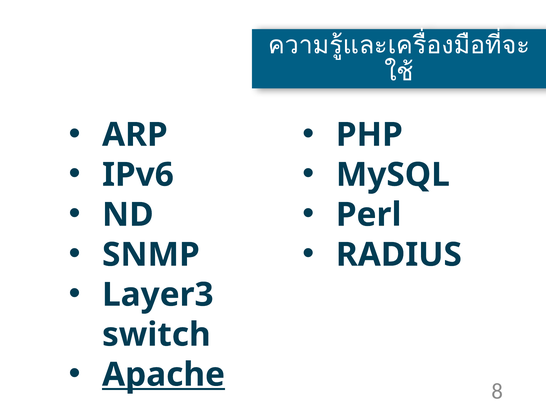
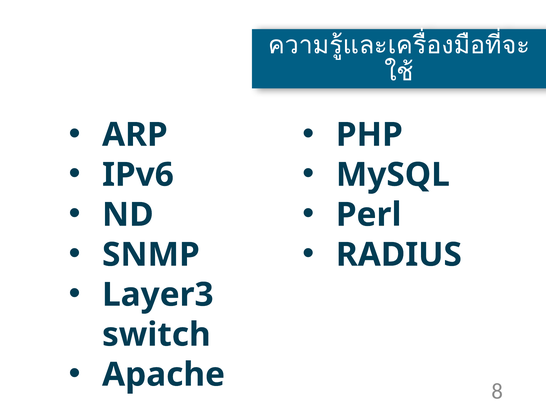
Apache underline: present -> none
